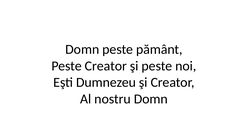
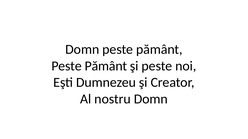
Creator at (106, 66): Creator -> Pământ
